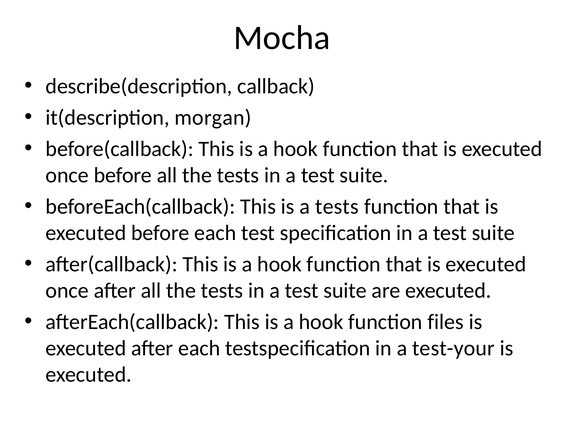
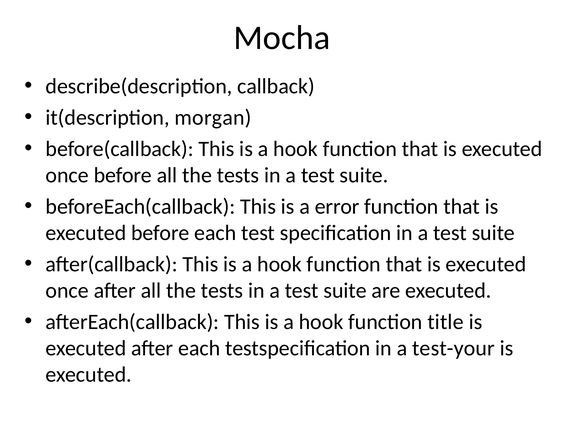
a tests: tests -> error
files: files -> title
